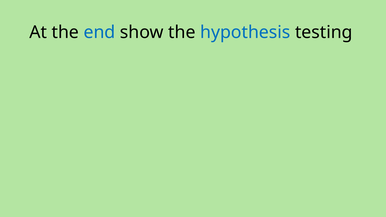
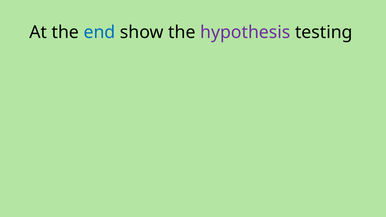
hypothesis colour: blue -> purple
